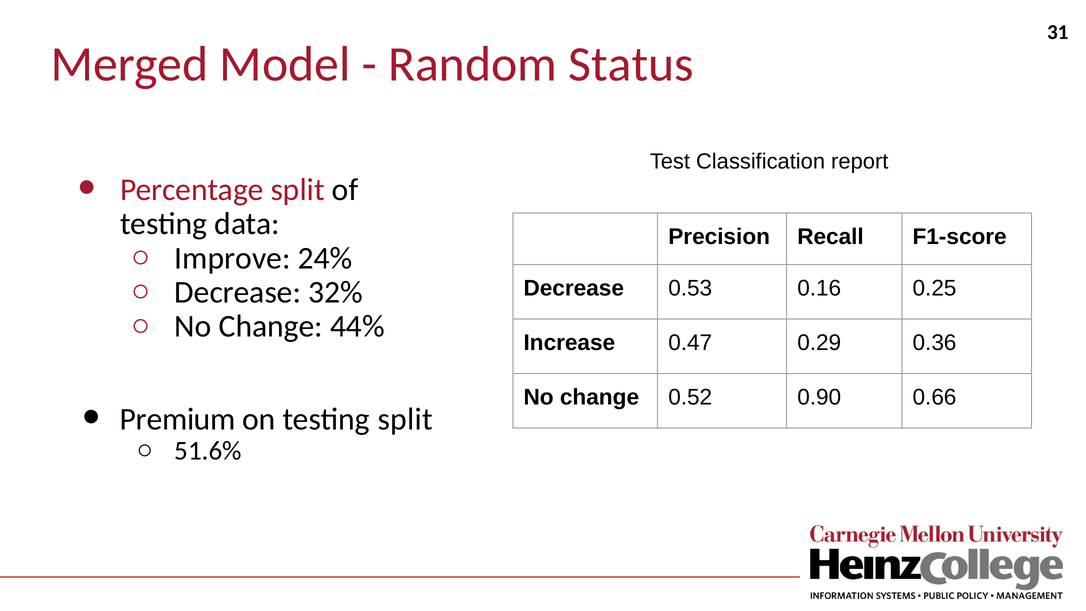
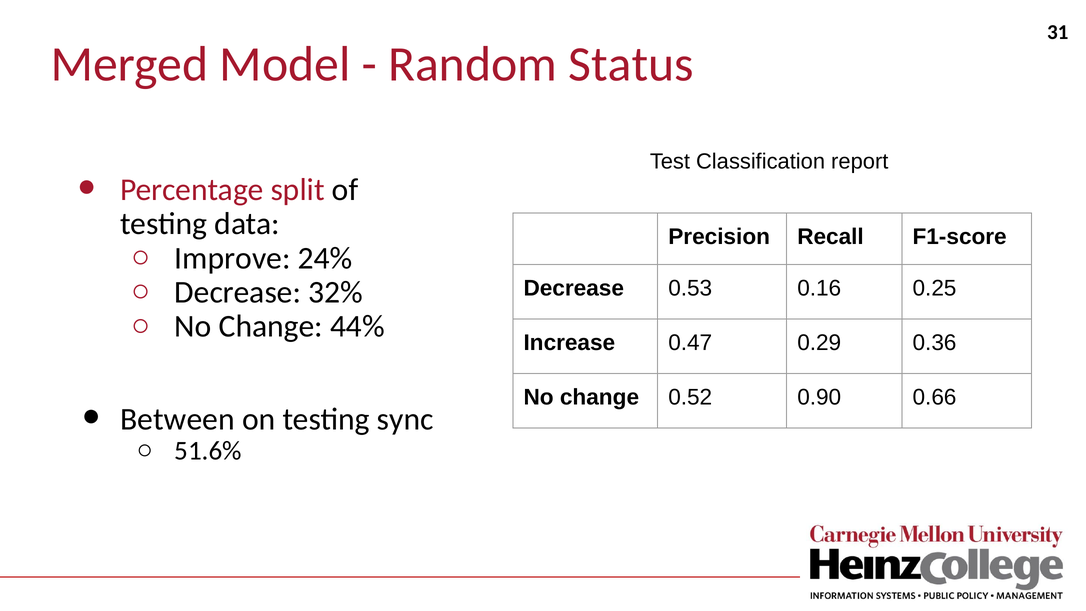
Premium: Premium -> Between
testing split: split -> sync
